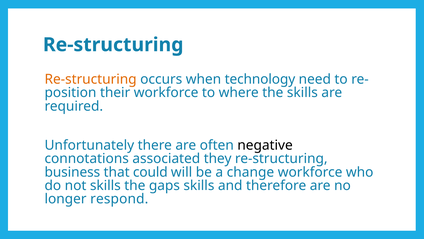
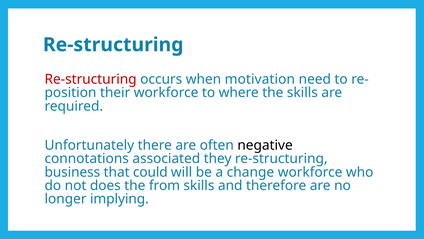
Re-structuring at (91, 79) colour: orange -> red
technology: technology -> motivation
not skills: skills -> does
gaps: gaps -> from
respond: respond -> implying
